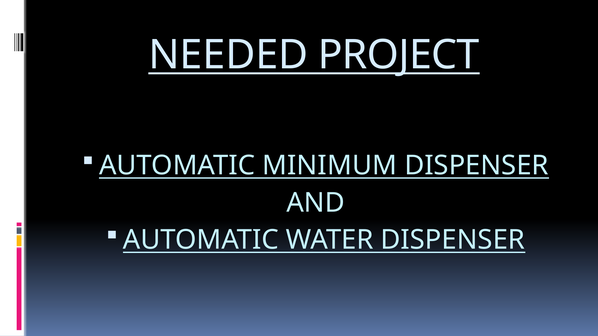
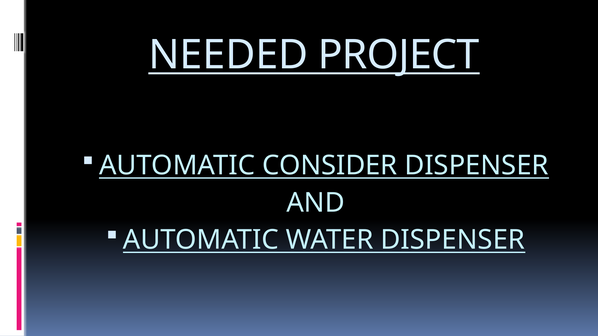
MINIMUM: MINIMUM -> CONSIDER
